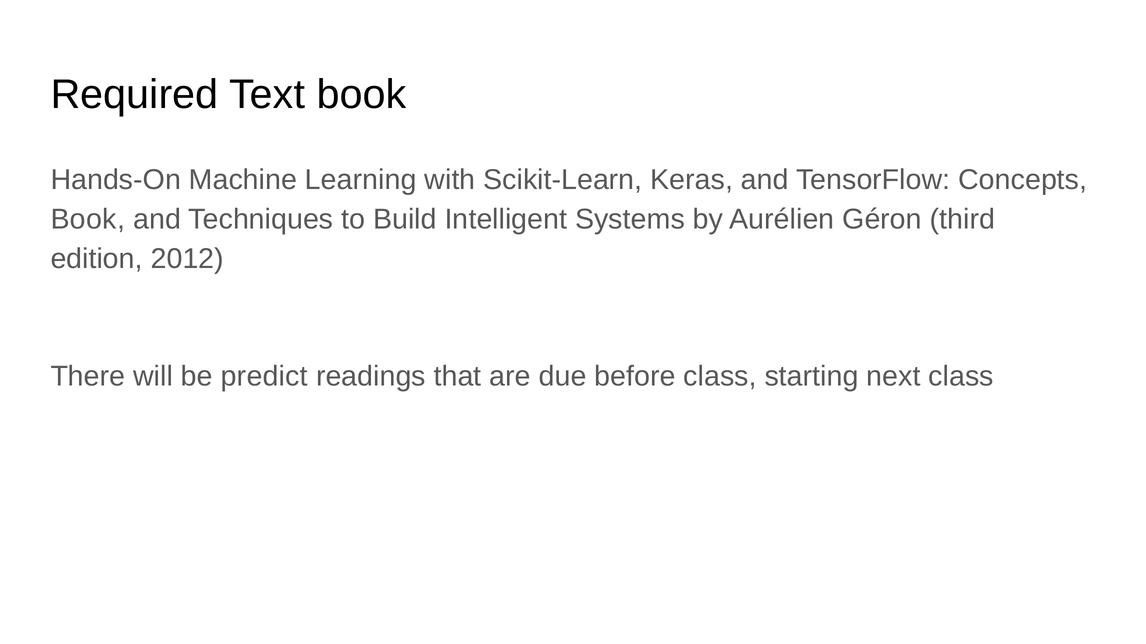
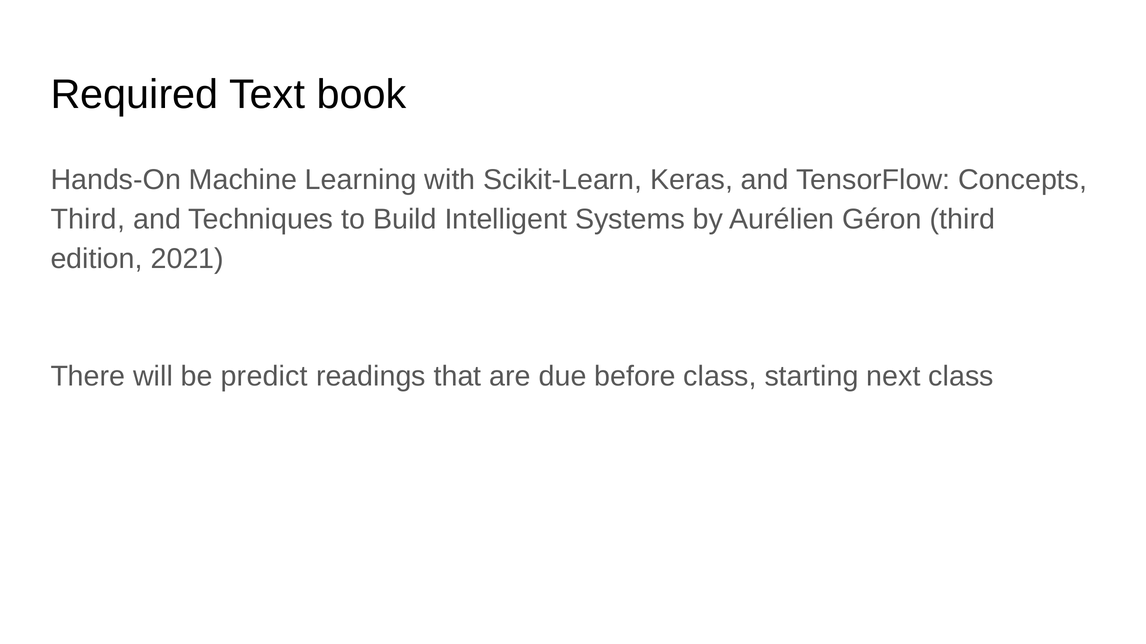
Book at (88, 220): Book -> Third
2012: 2012 -> 2021
